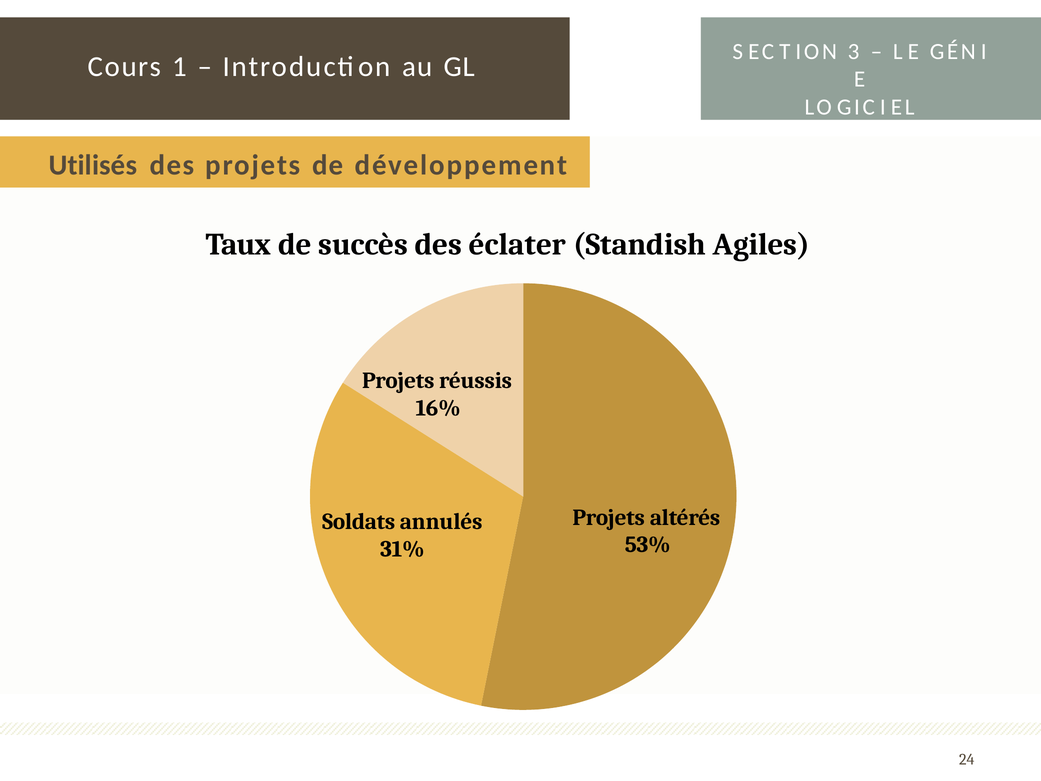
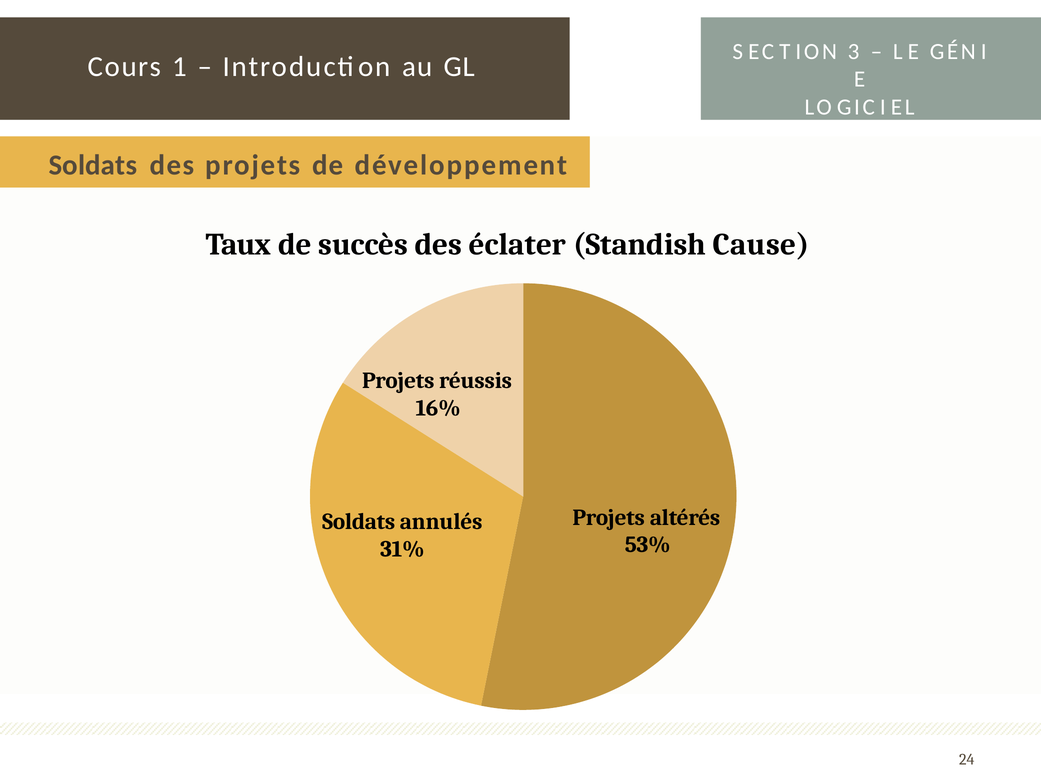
Utilisés at (93, 165): Utilisés -> Soldats
Agiles: Agiles -> Cause
